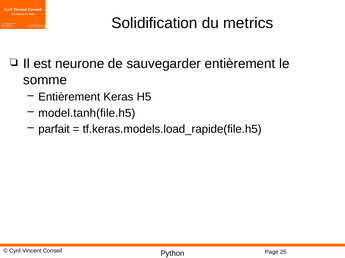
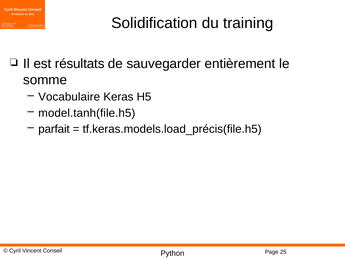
metrics: metrics -> training
neurone: neurone -> résultats
Entièrement at (69, 97): Entièrement -> Vocabulaire
tf.keras.models.load_rapide(file.h5: tf.keras.models.load_rapide(file.h5 -> tf.keras.models.load_précis(file.h5
